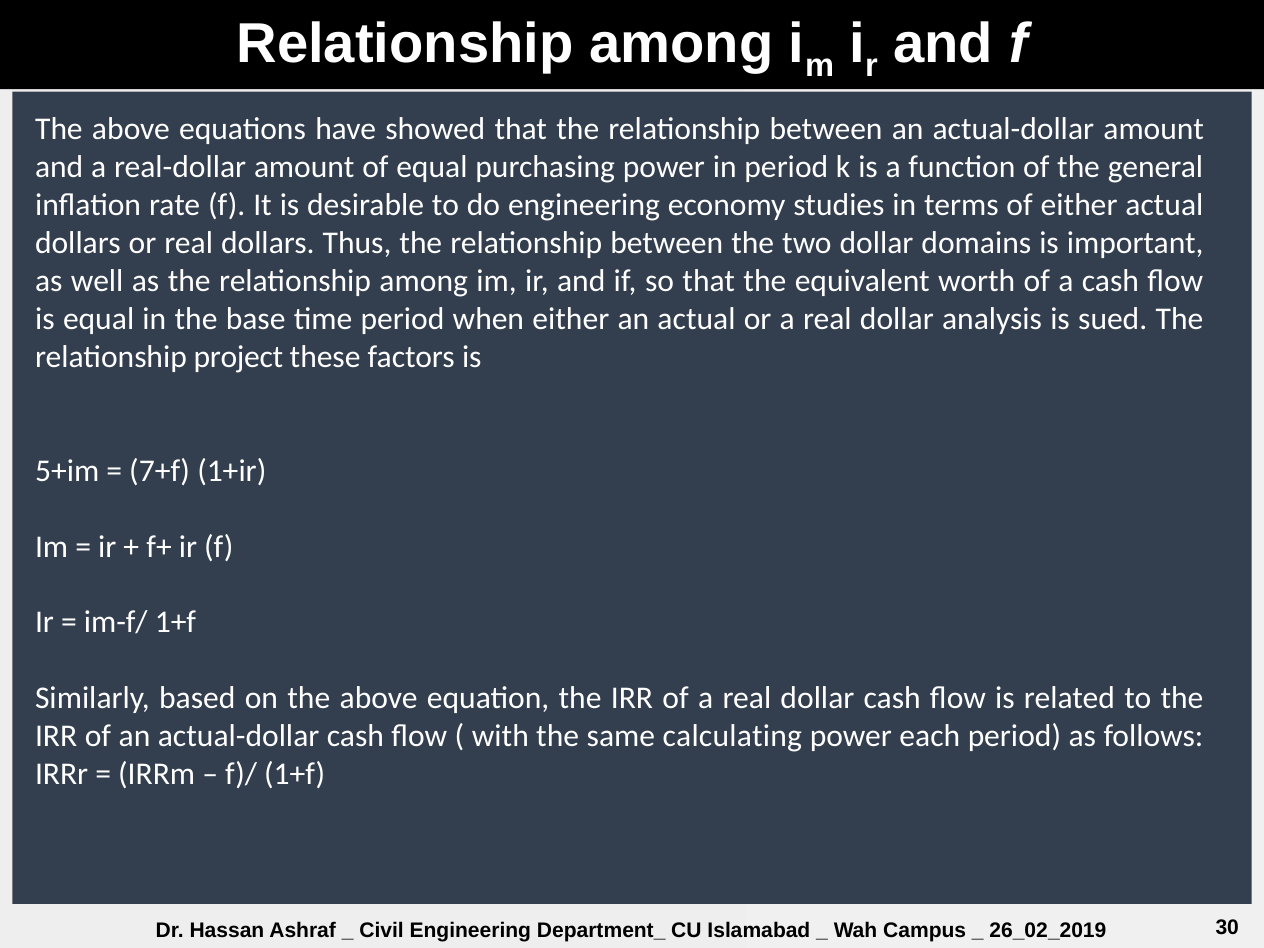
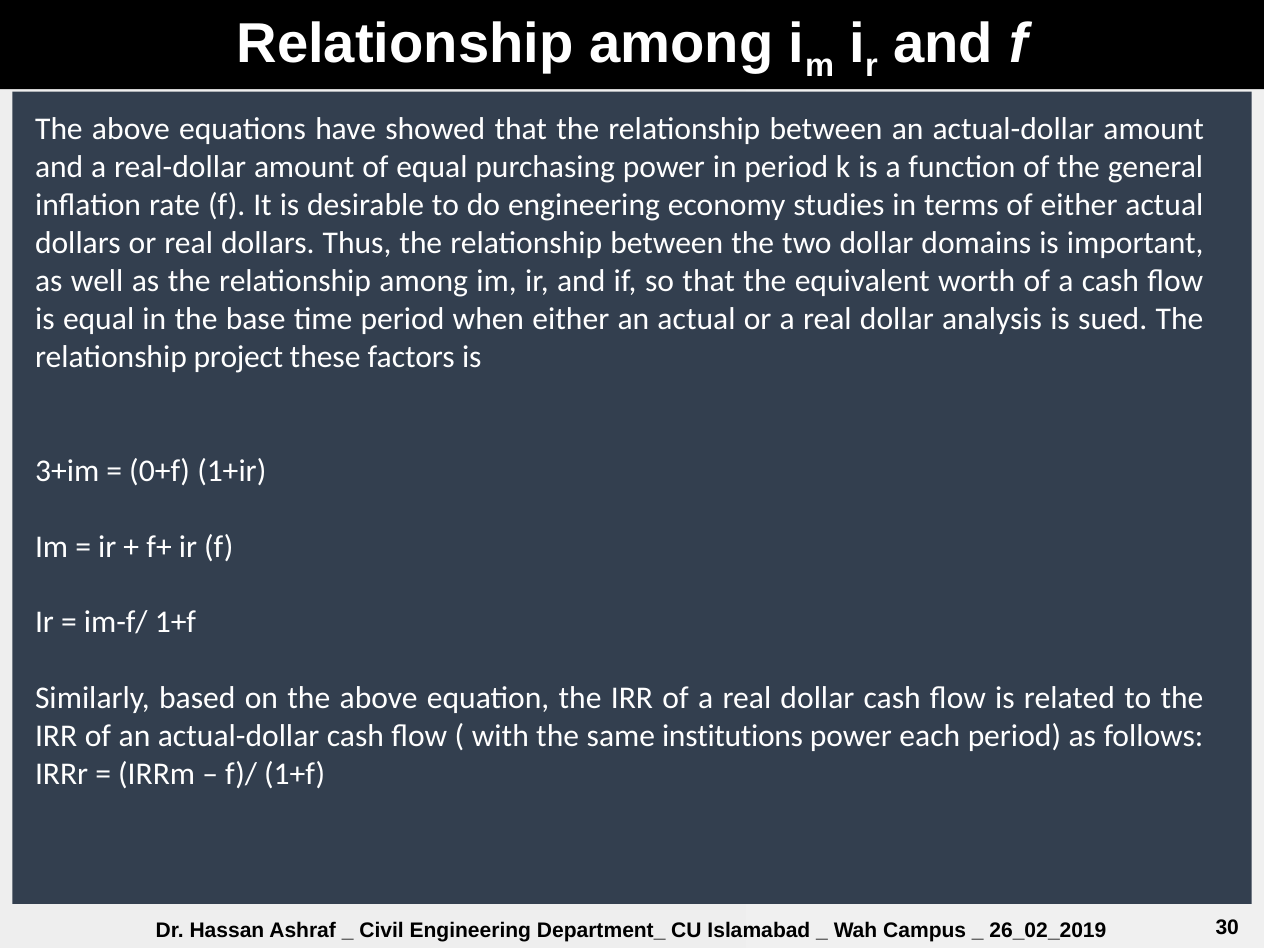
5+im: 5+im -> 3+im
7+f: 7+f -> 0+f
calculating: calculating -> institutions
